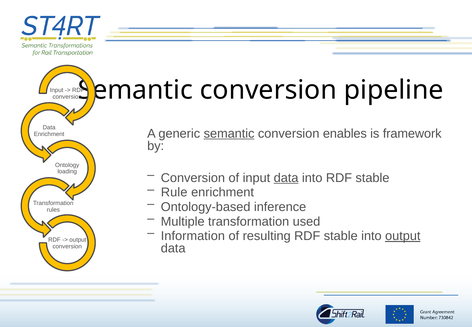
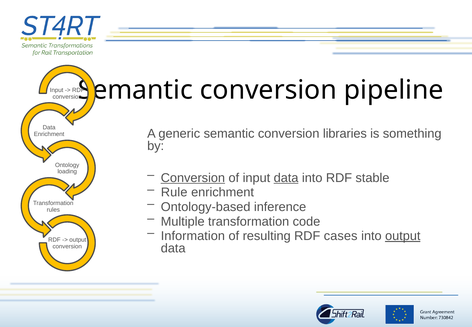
semantic at (229, 134) underline: present -> none
enables: enables -> libraries
framework: framework -> something
Conversion at (193, 178) underline: none -> present
used: used -> code
resulting RDF stable: stable -> cases
